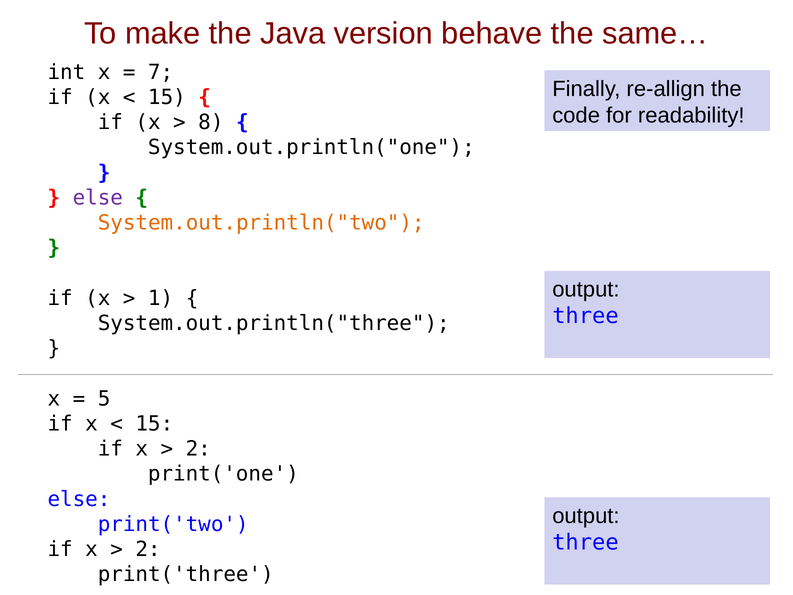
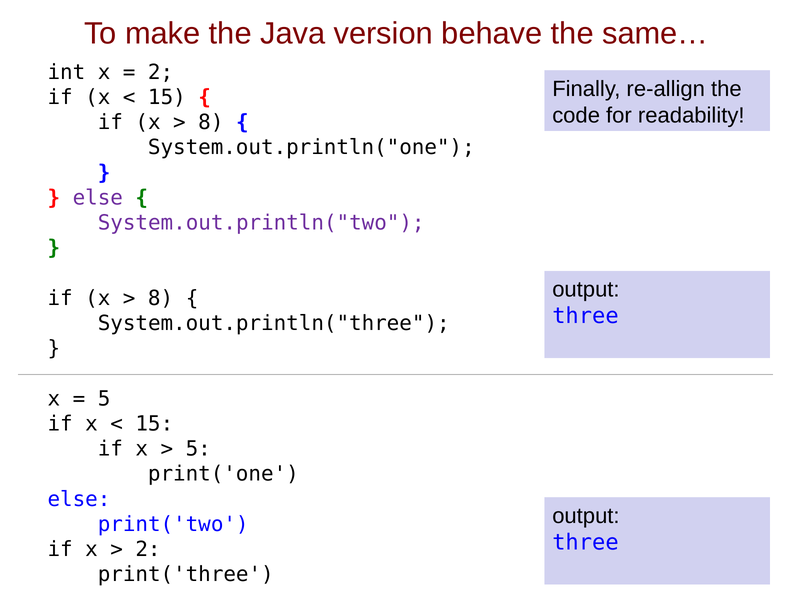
7 at (161, 72): 7 -> 2
System.out.println("two colour: orange -> purple
1 at (161, 298): 1 -> 8
2 at (198, 449): 2 -> 5
